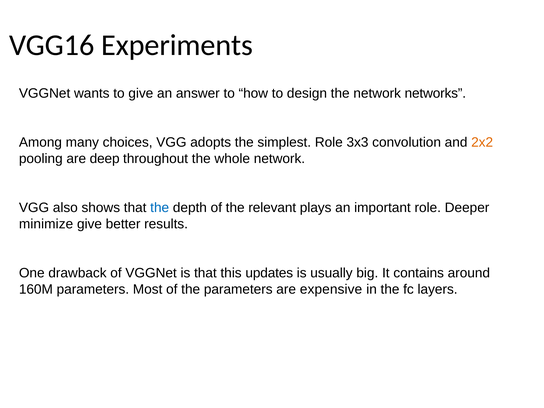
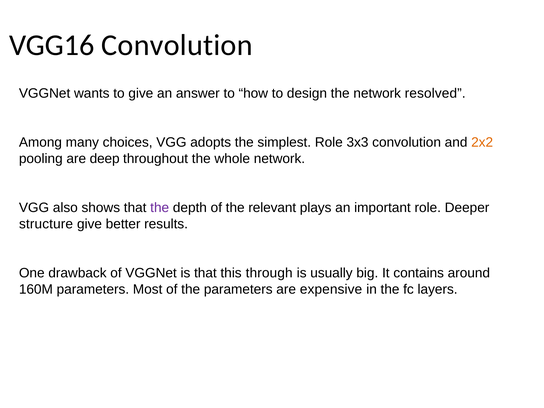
VGG16 Experiments: Experiments -> Convolution
networks: networks -> resolved
the at (160, 208) colour: blue -> purple
minimize: minimize -> structure
updates: updates -> through
